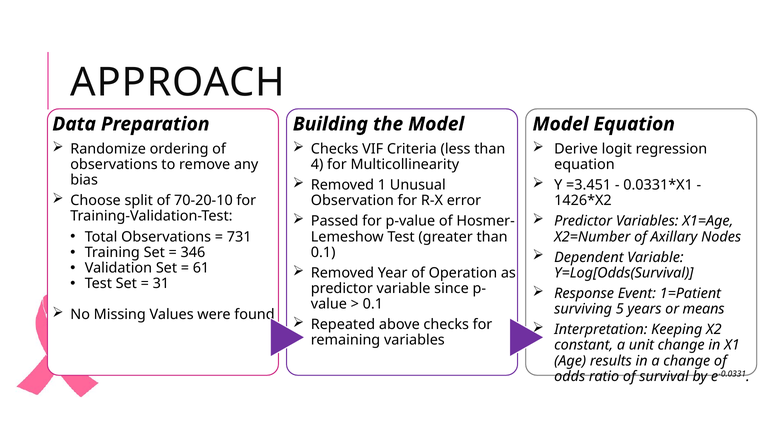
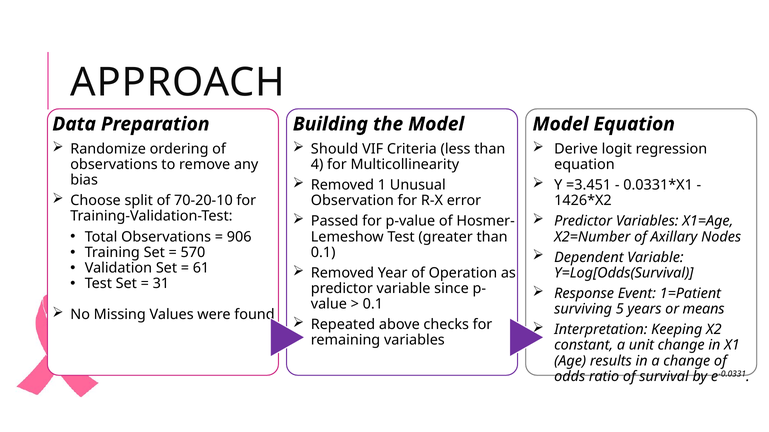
Checks at (335, 149): Checks -> Should
731: 731 -> 906
346: 346 -> 570
